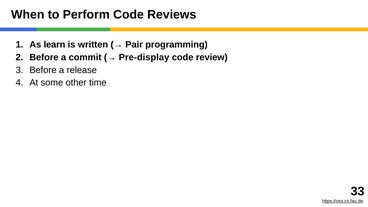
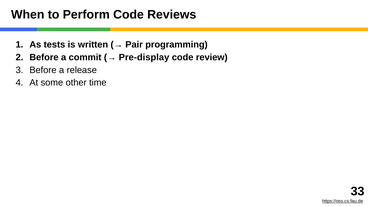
learn: learn -> tests
